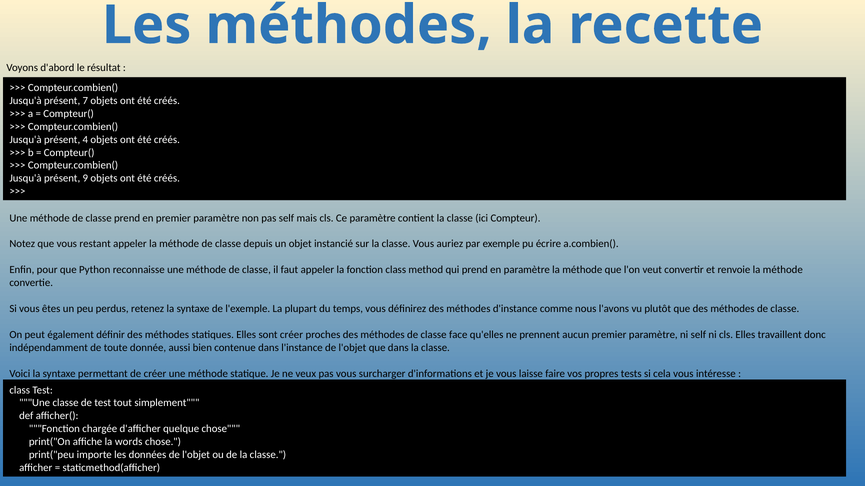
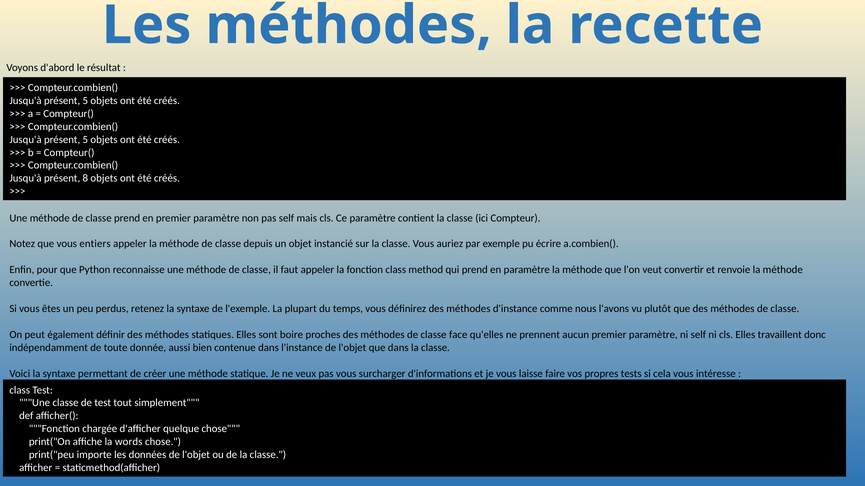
7 at (85, 101): 7 -> 5
4 at (85, 140): 4 -> 5
9: 9 -> 8
restant: restant -> entiers
sont créer: créer -> boire
